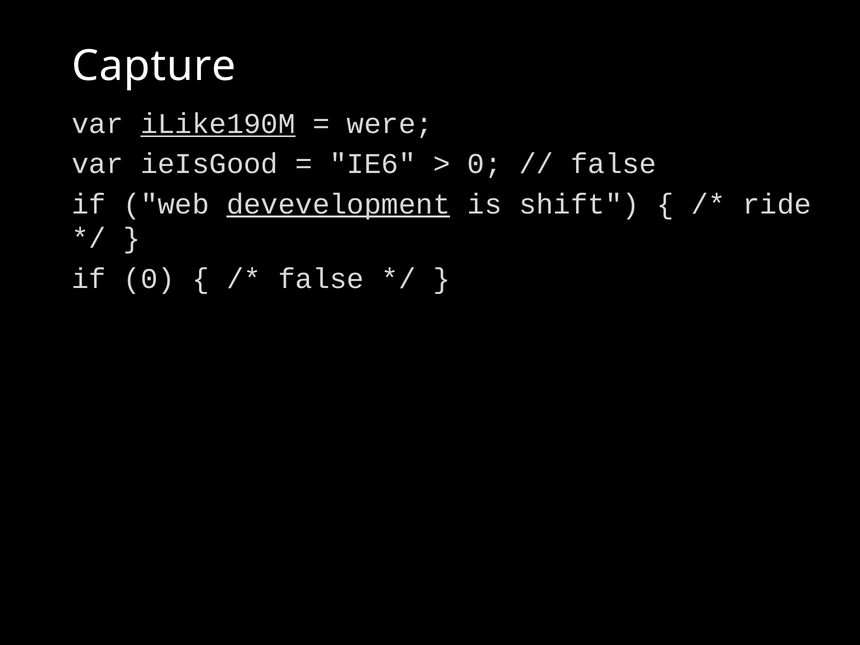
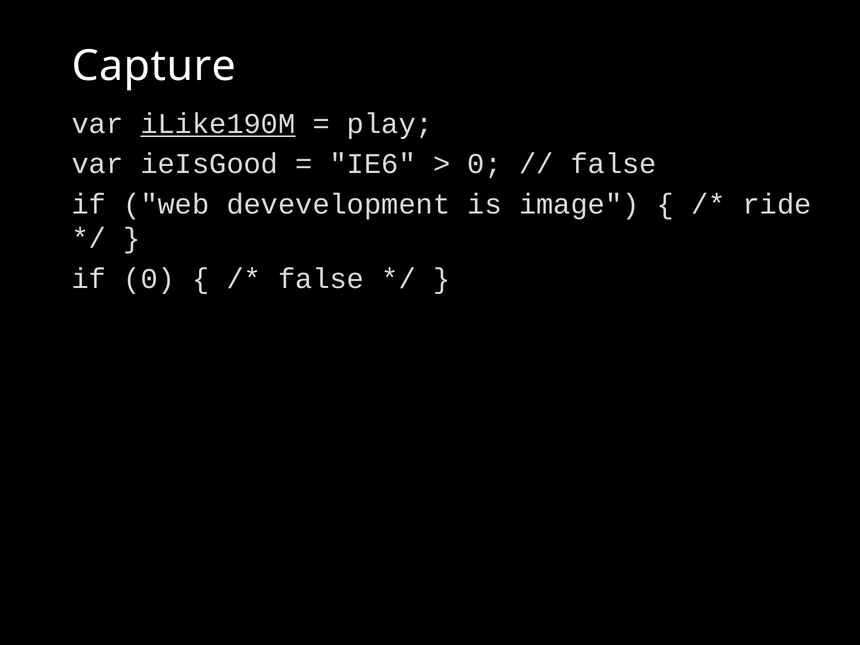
were: were -> play
devevelopment underline: present -> none
shift: shift -> image
